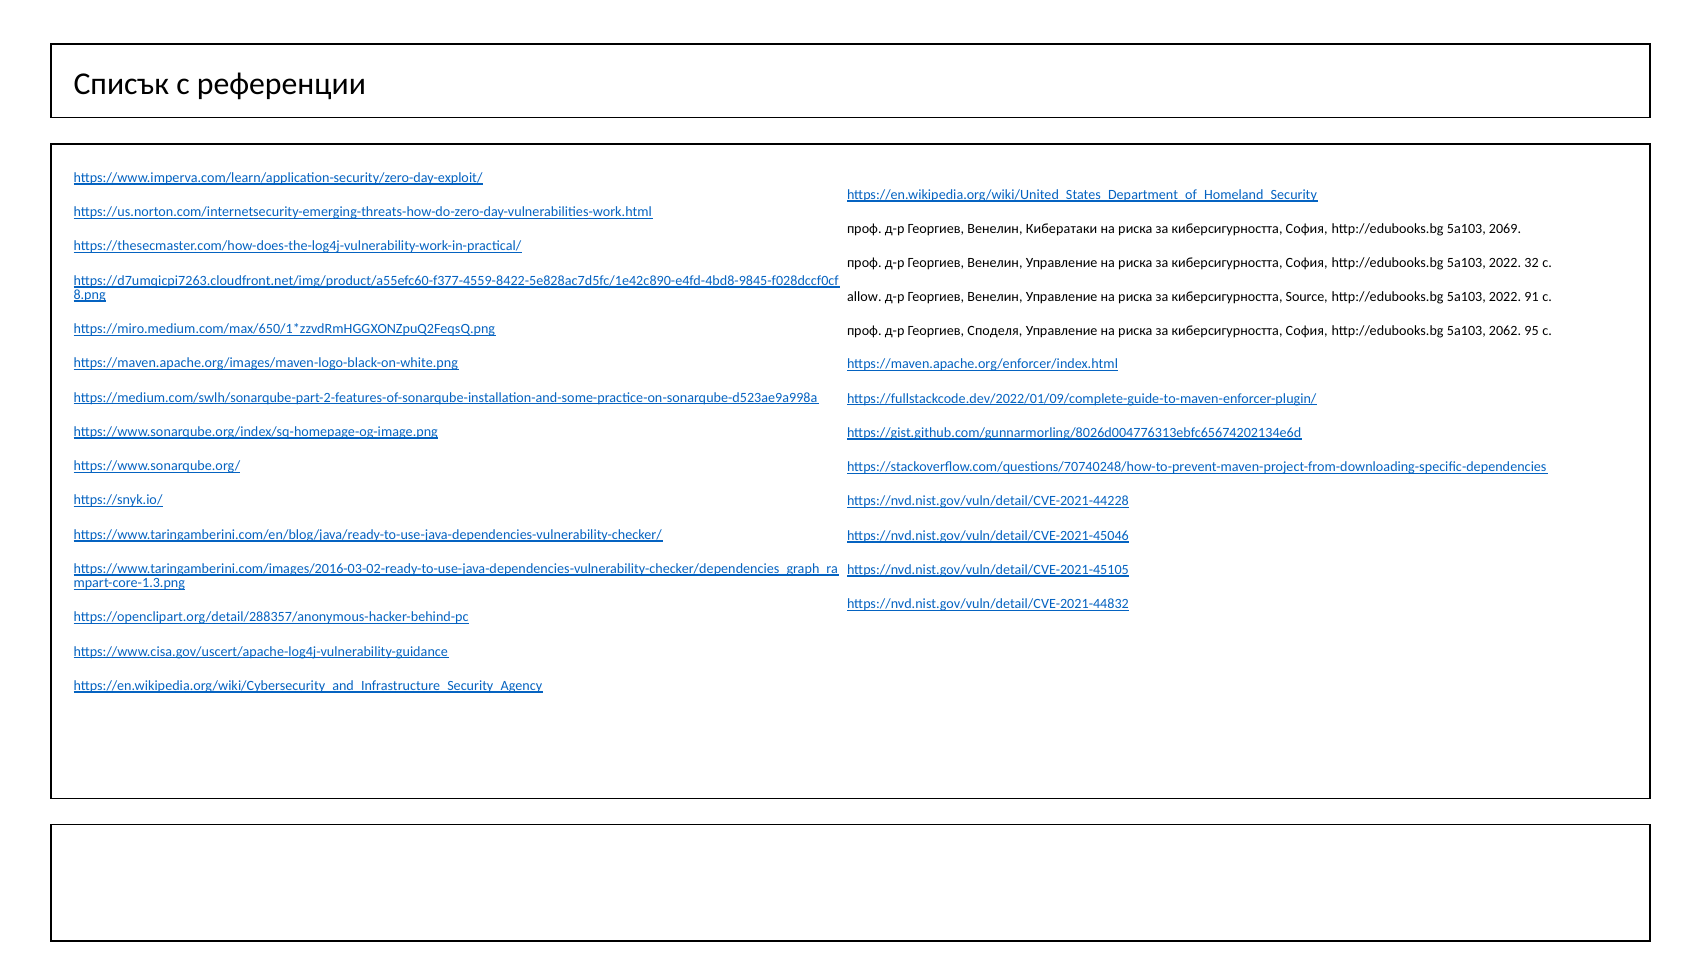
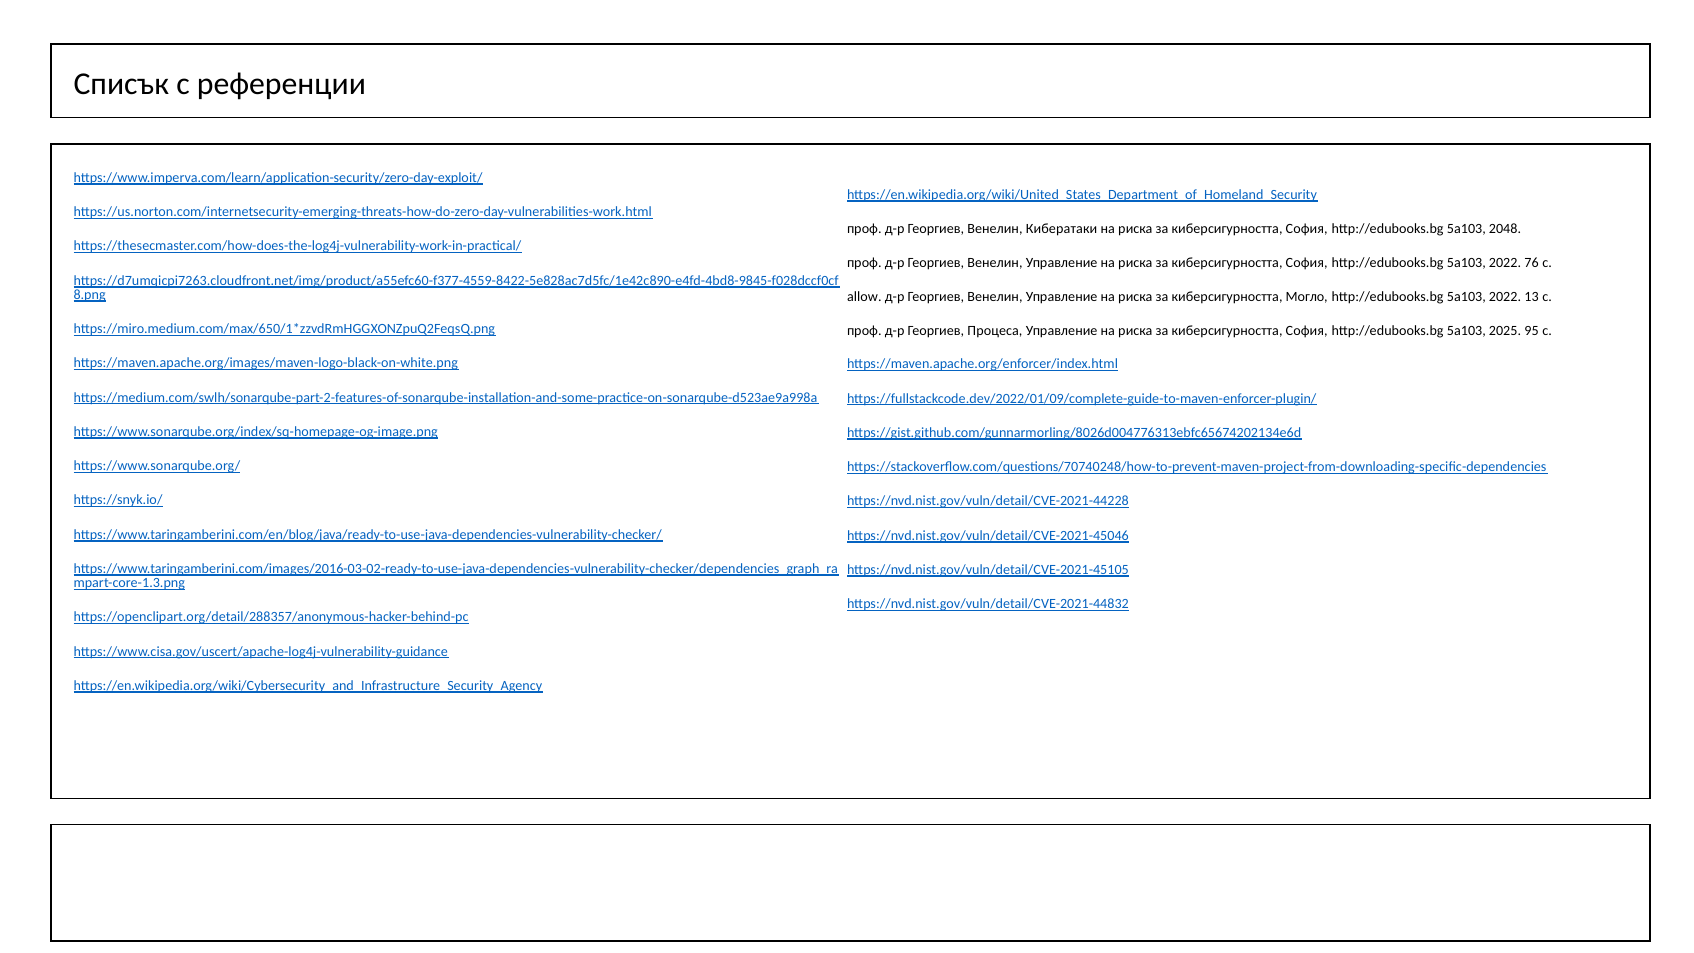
2069: 2069 -> 2048
32: 32 -> 76
Source: Source -> Могло
91: 91 -> 13
Споделя: Споделя -> Процеса
2062: 2062 -> 2025
